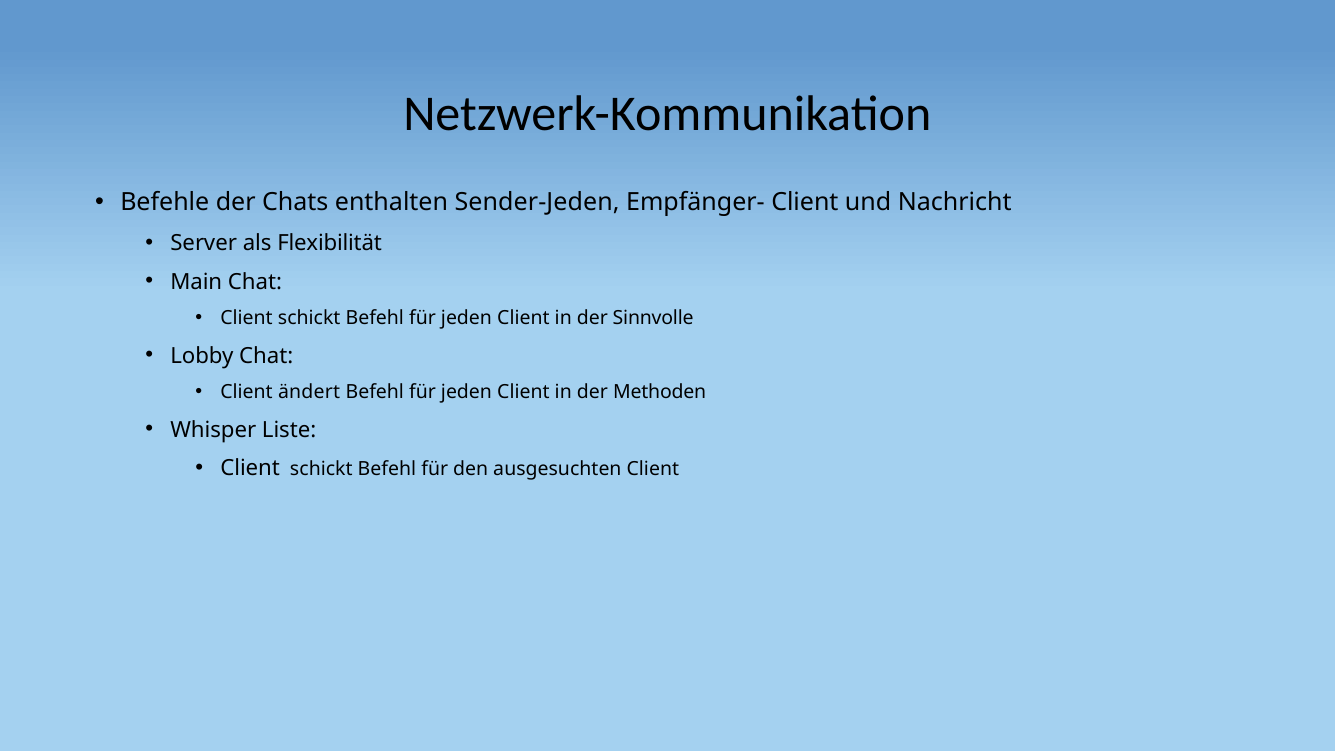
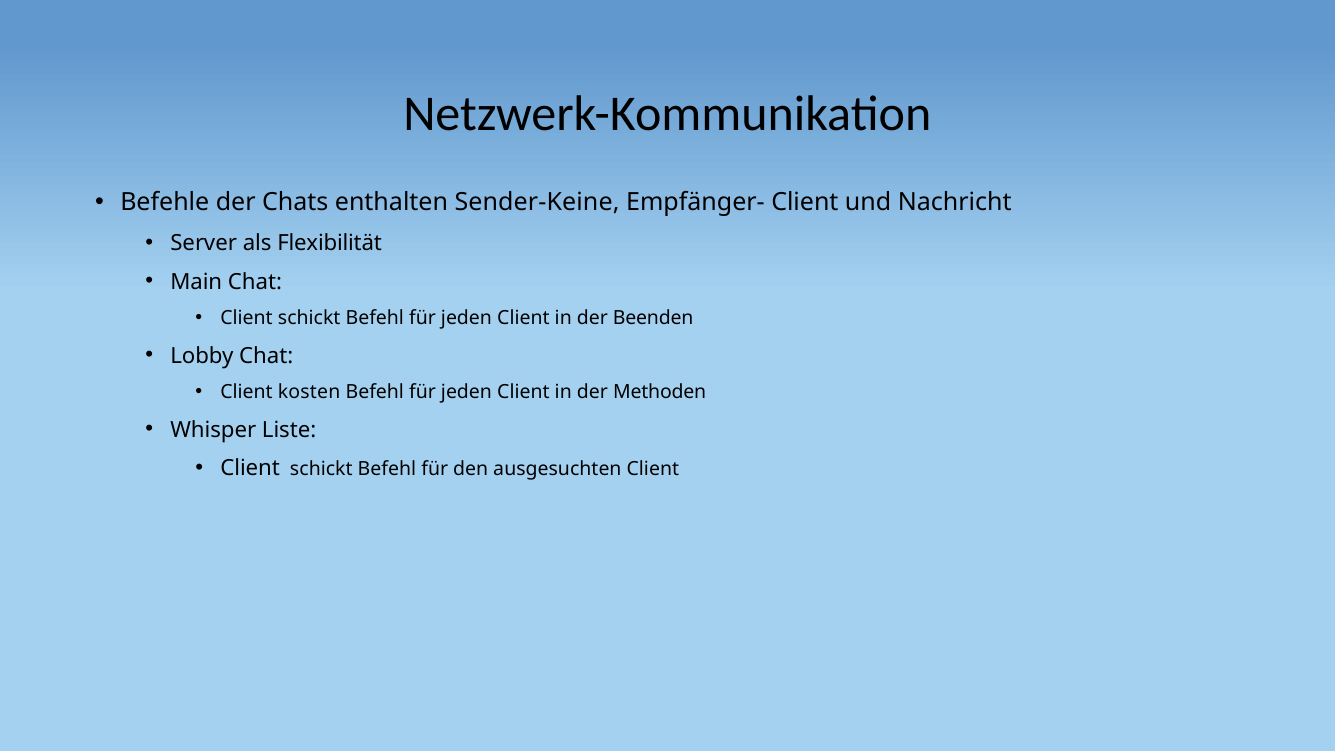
Sender-Jeden: Sender-Jeden -> Sender-Keine
Sinnvolle: Sinnvolle -> Beenden
ändert: ändert -> kosten
